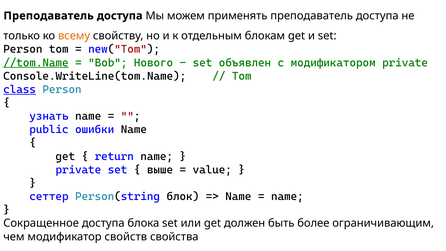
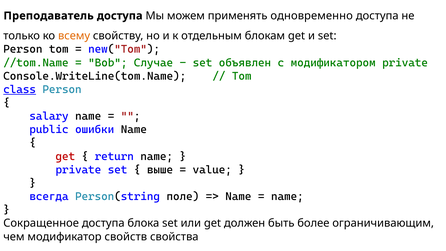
применять преподаватель: преподаватель -> одновременно
//tom.Name underline: present -> none
Нового: Нового -> Случае
узнать: узнать -> salary
get at (65, 156) colour: black -> red
сеттер: сеттер -> всегда
блок: блок -> поле
